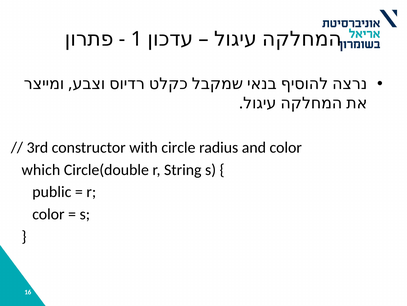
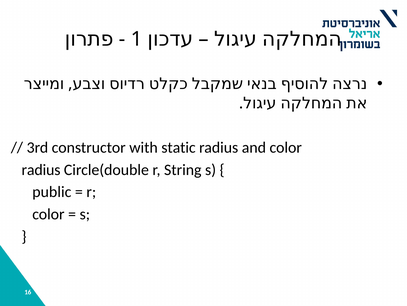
circle: circle -> static
which at (41, 169): which -> radius
